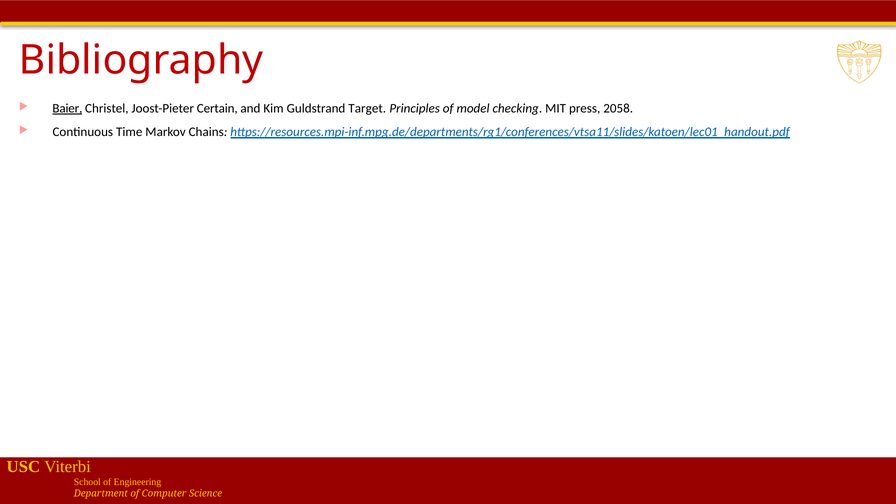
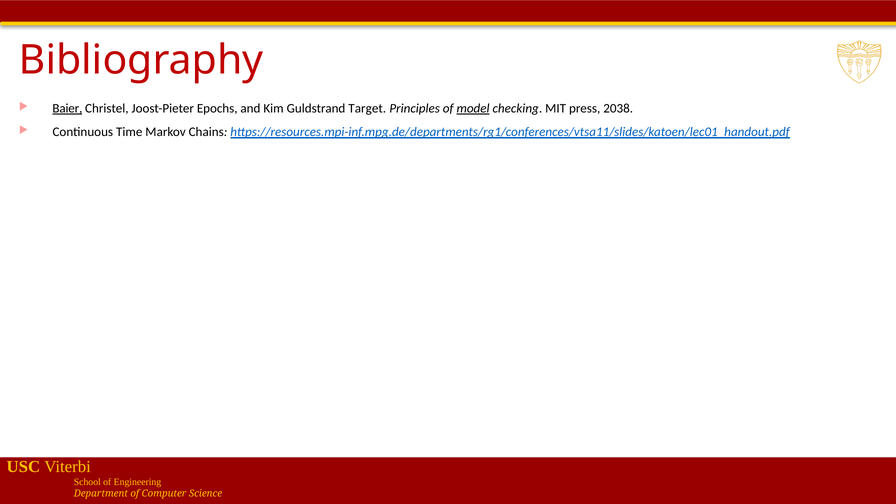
Certain: Certain -> Epochs
model underline: none -> present
2058: 2058 -> 2038
